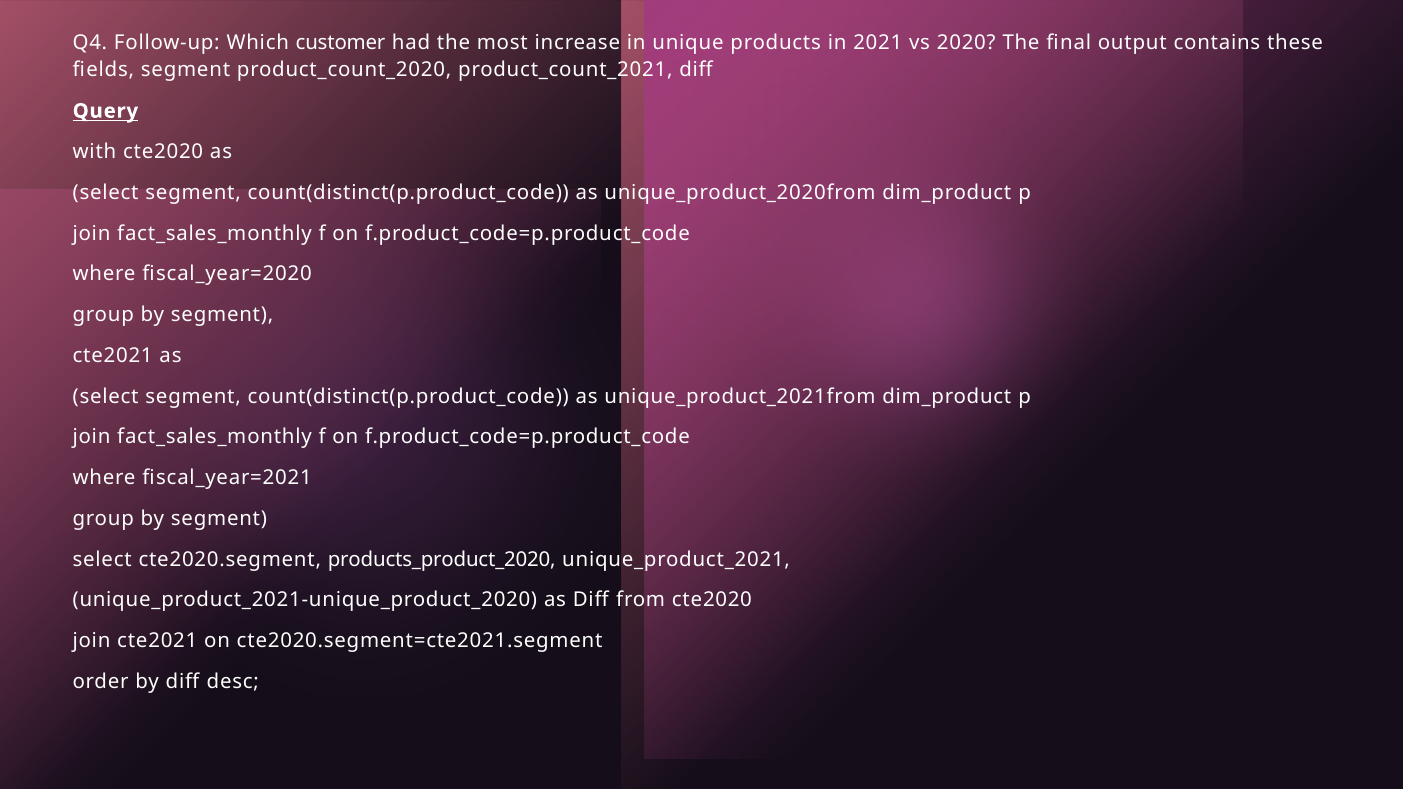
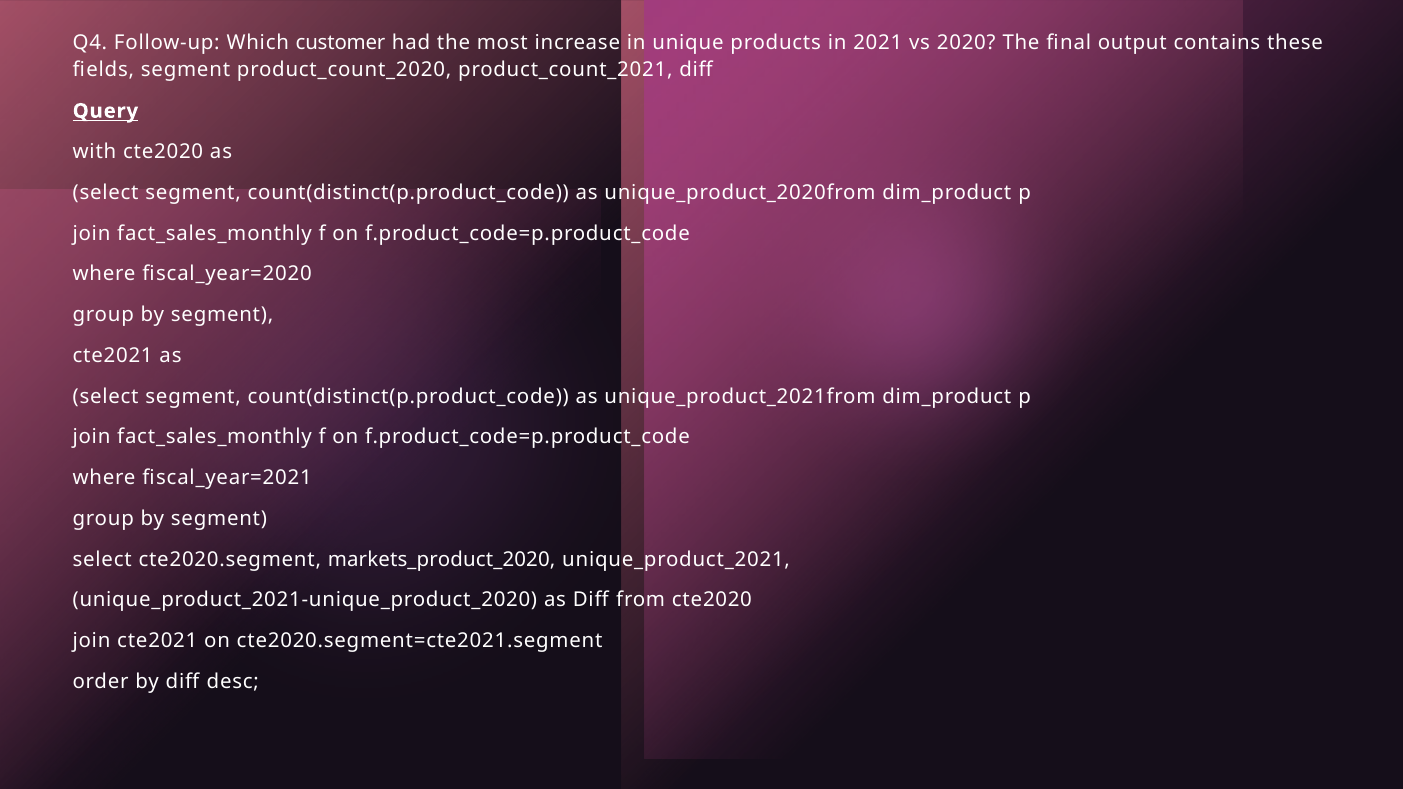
products_product_2020: products_product_2020 -> markets_product_2020
